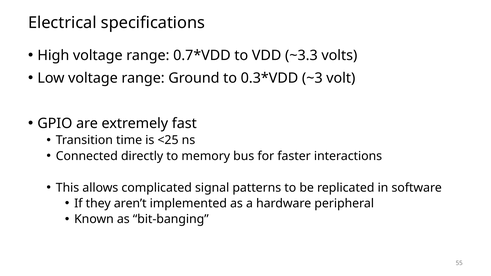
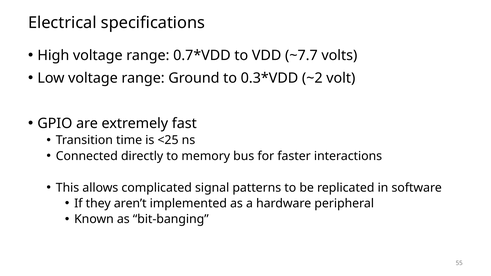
~3.3: ~3.3 -> ~7.7
~3: ~3 -> ~2
